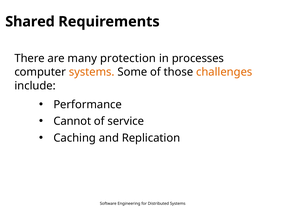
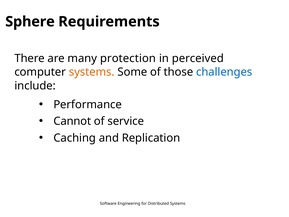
Shared: Shared -> Sphere
processes: processes -> perceived
challenges colour: orange -> blue
